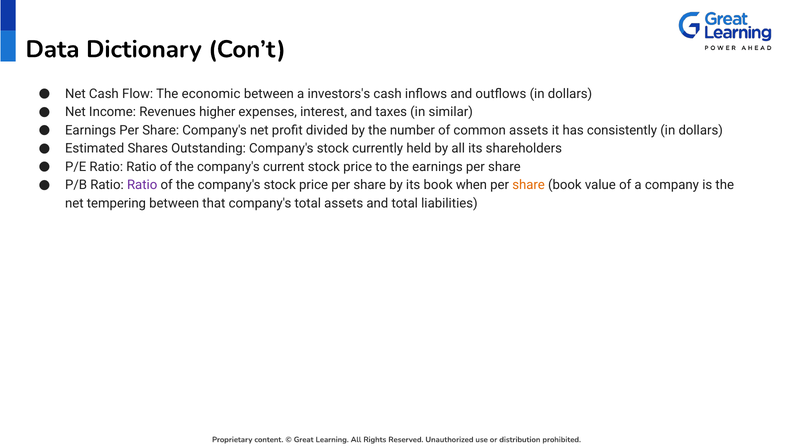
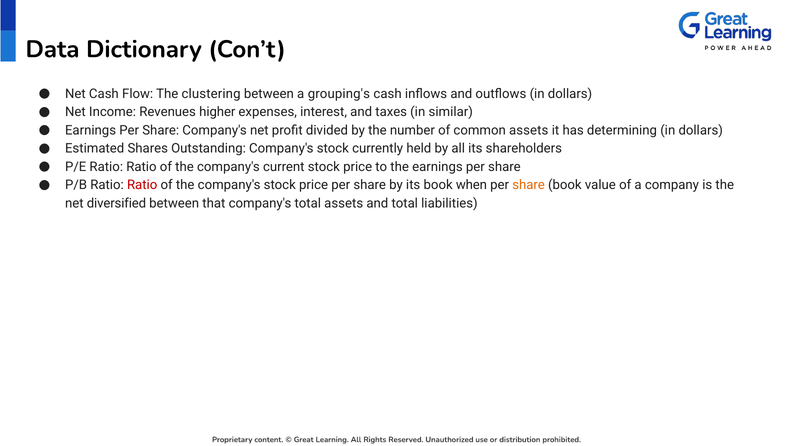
economic: economic -> clustering
investors's: investors's -> grouping's
consistently: consistently -> determining
Ratio at (142, 185) colour: purple -> red
tempering: tempering -> diversified
